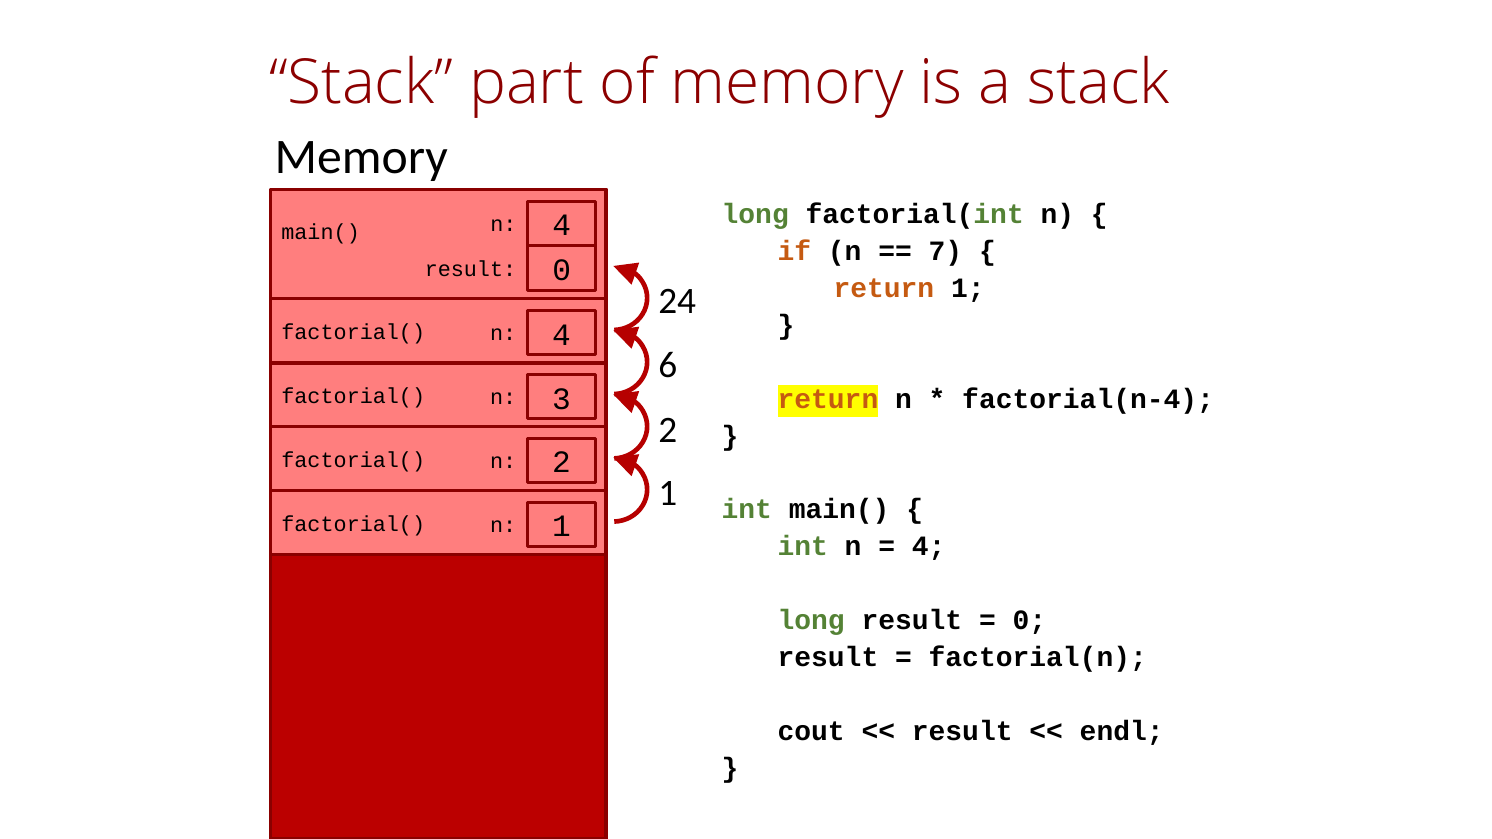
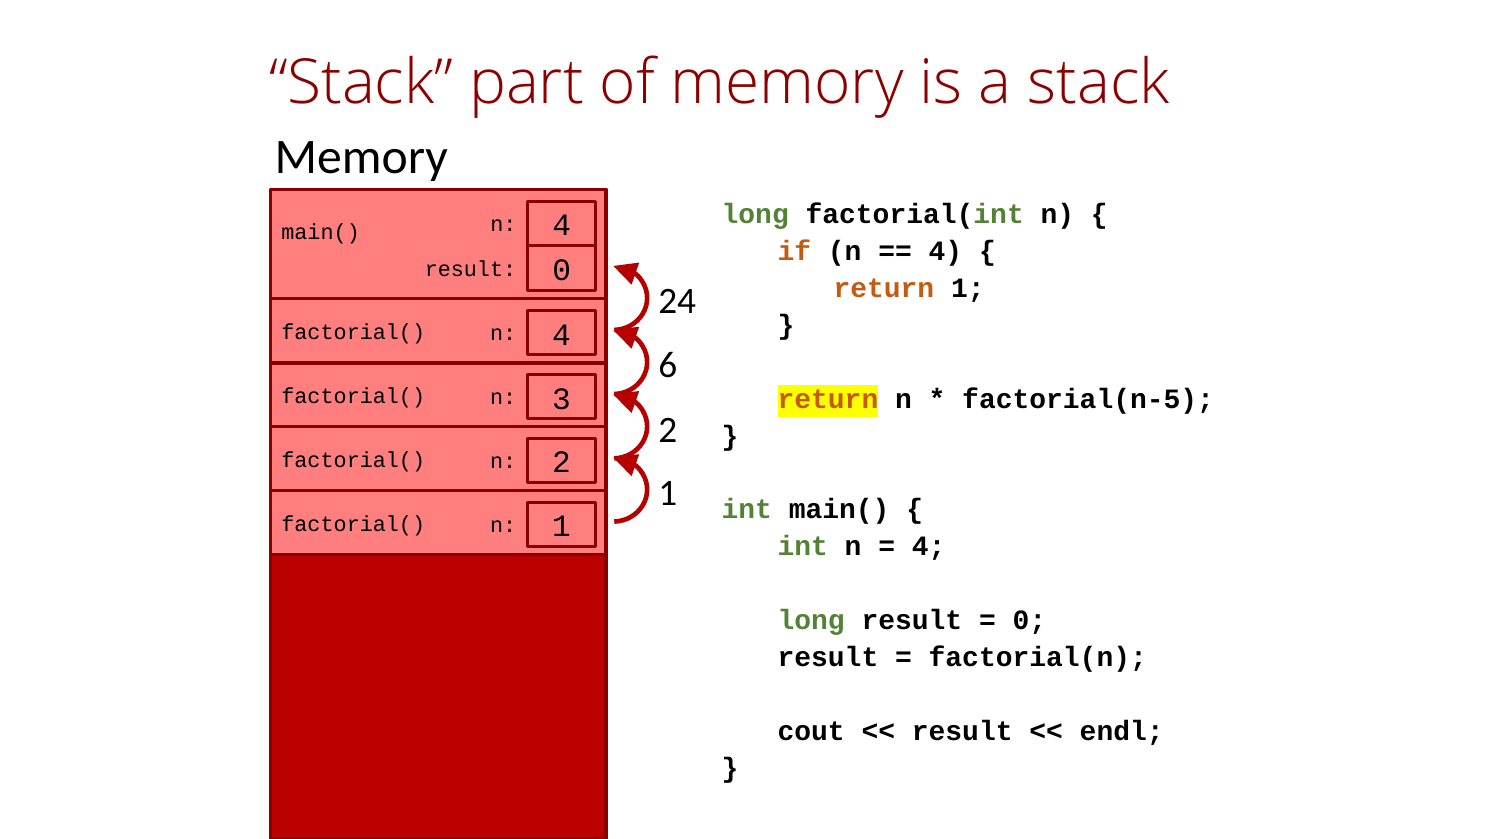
7 at (945, 251): 7 -> 4
factorial(n-4: factorial(n-4 -> factorial(n-5
